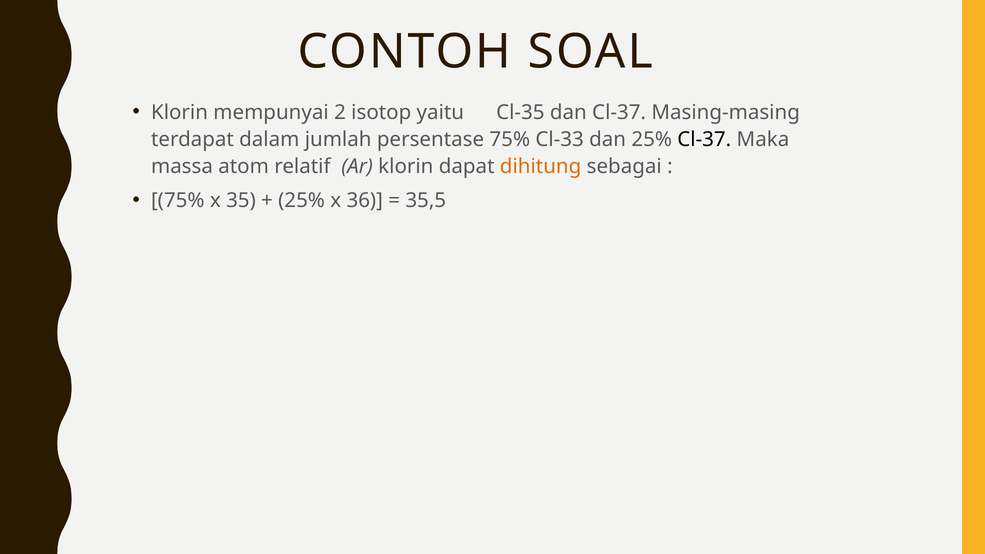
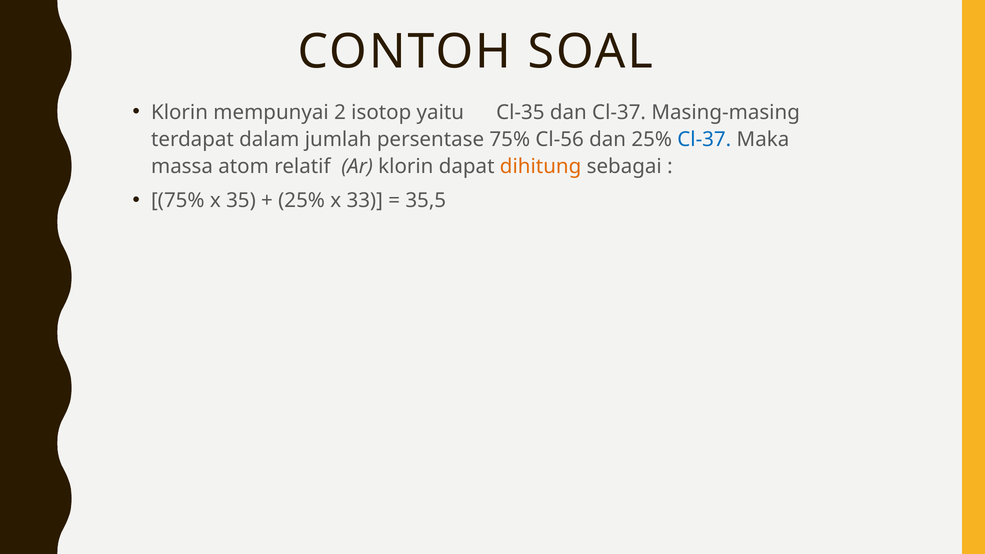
Cl-33: Cl-33 -> Cl-56
Cl-37 at (704, 139) colour: black -> blue
36: 36 -> 33
